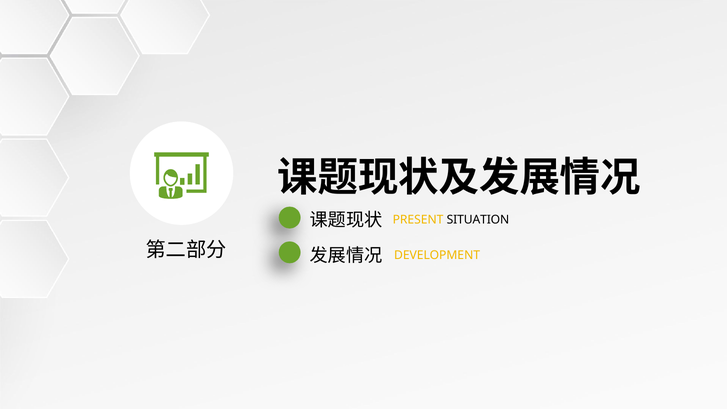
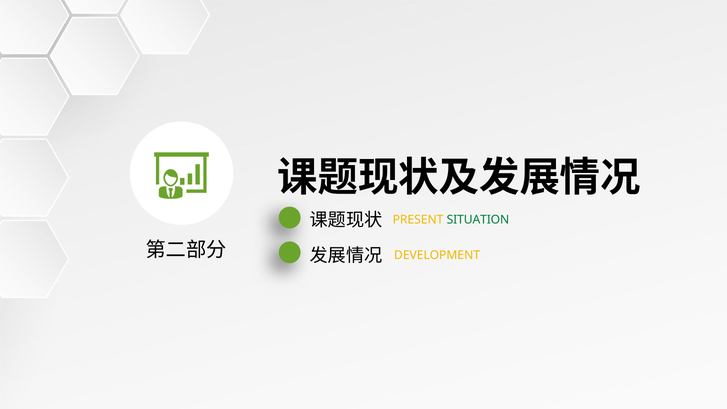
SITUATION colour: black -> green
